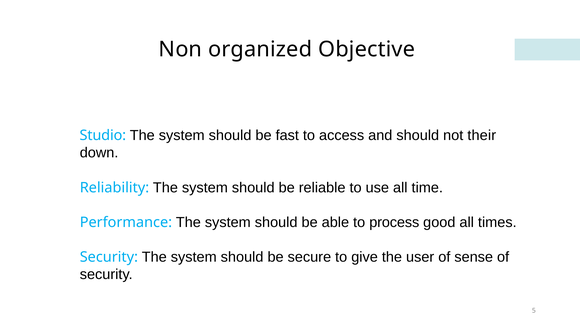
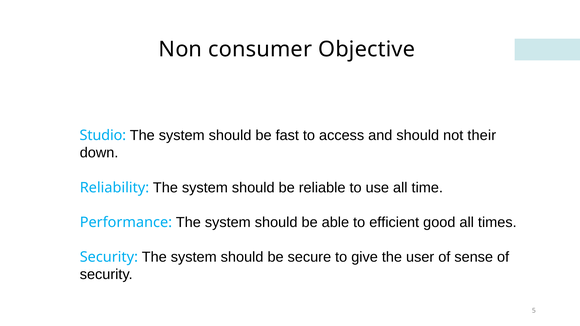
organized: organized -> consumer
process: process -> efficient
